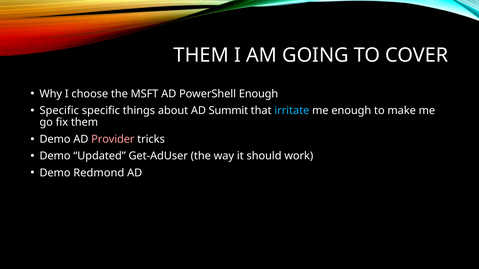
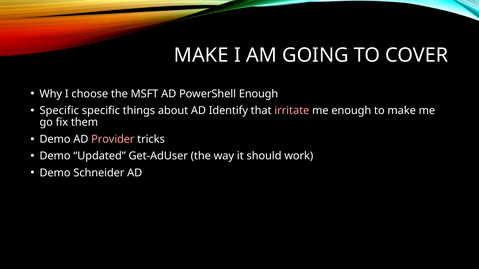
THEM at (201, 55): THEM -> MAKE
Summit: Summit -> Identify
irritate colour: light blue -> pink
Redmond: Redmond -> Schneider
